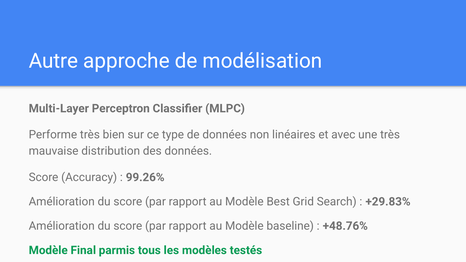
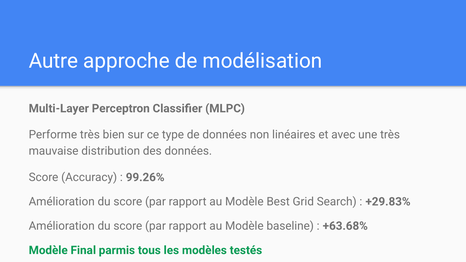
+48.76%: +48.76% -> +63.68%
